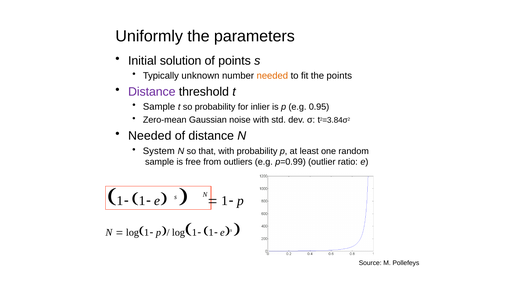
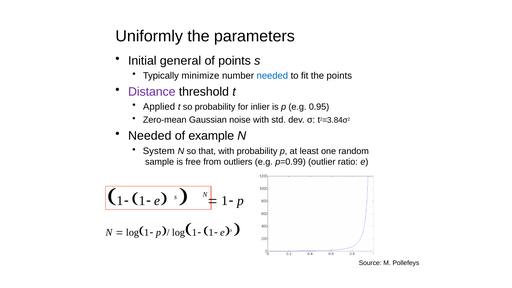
solution: solution -> general
unknown: unknown -> minimize
needed at (272, 76) colour: orange -> blue
Sample at (159, 107): Sample -> Applied
of distance: distance -> example
